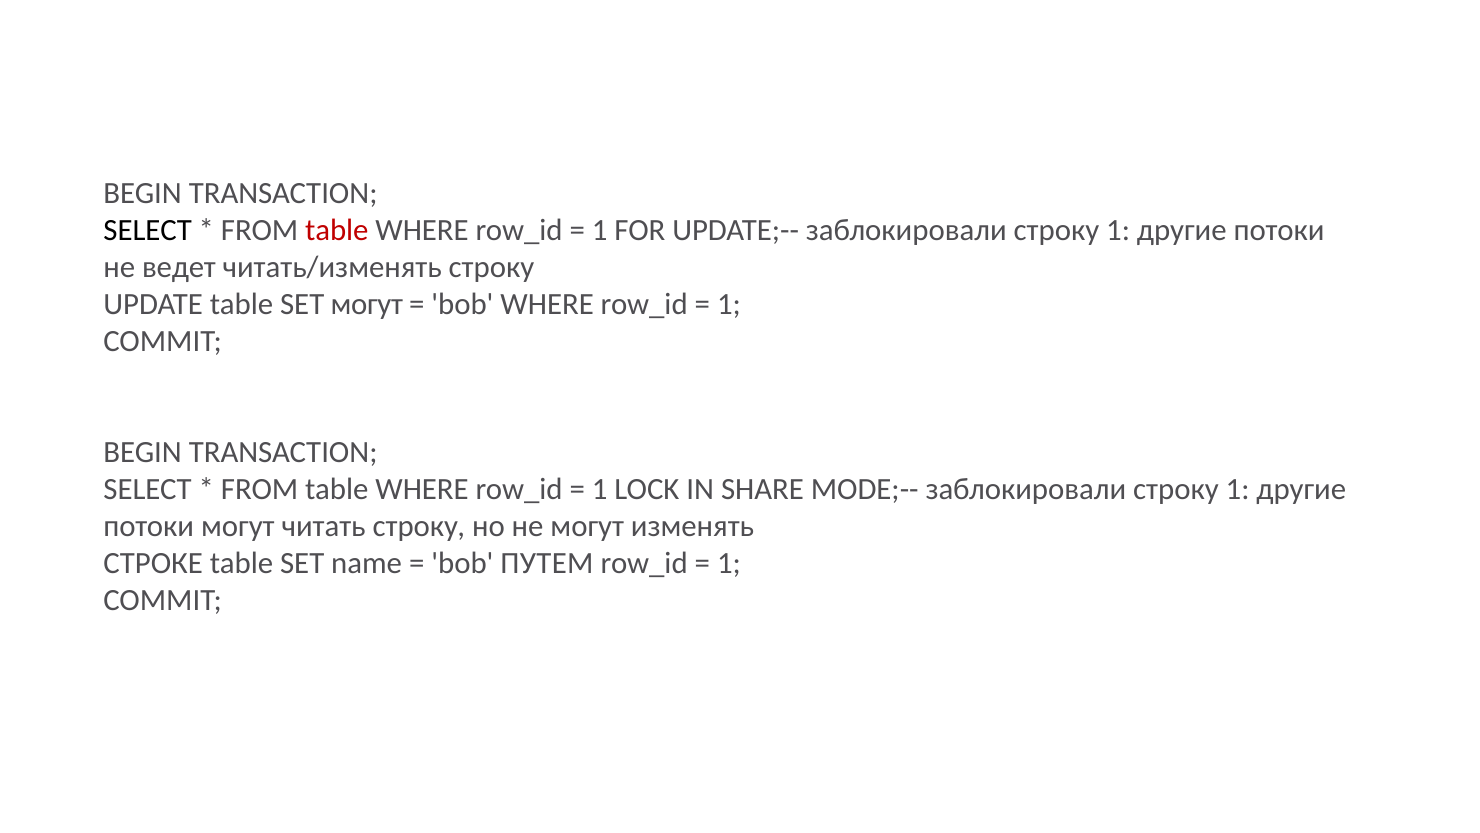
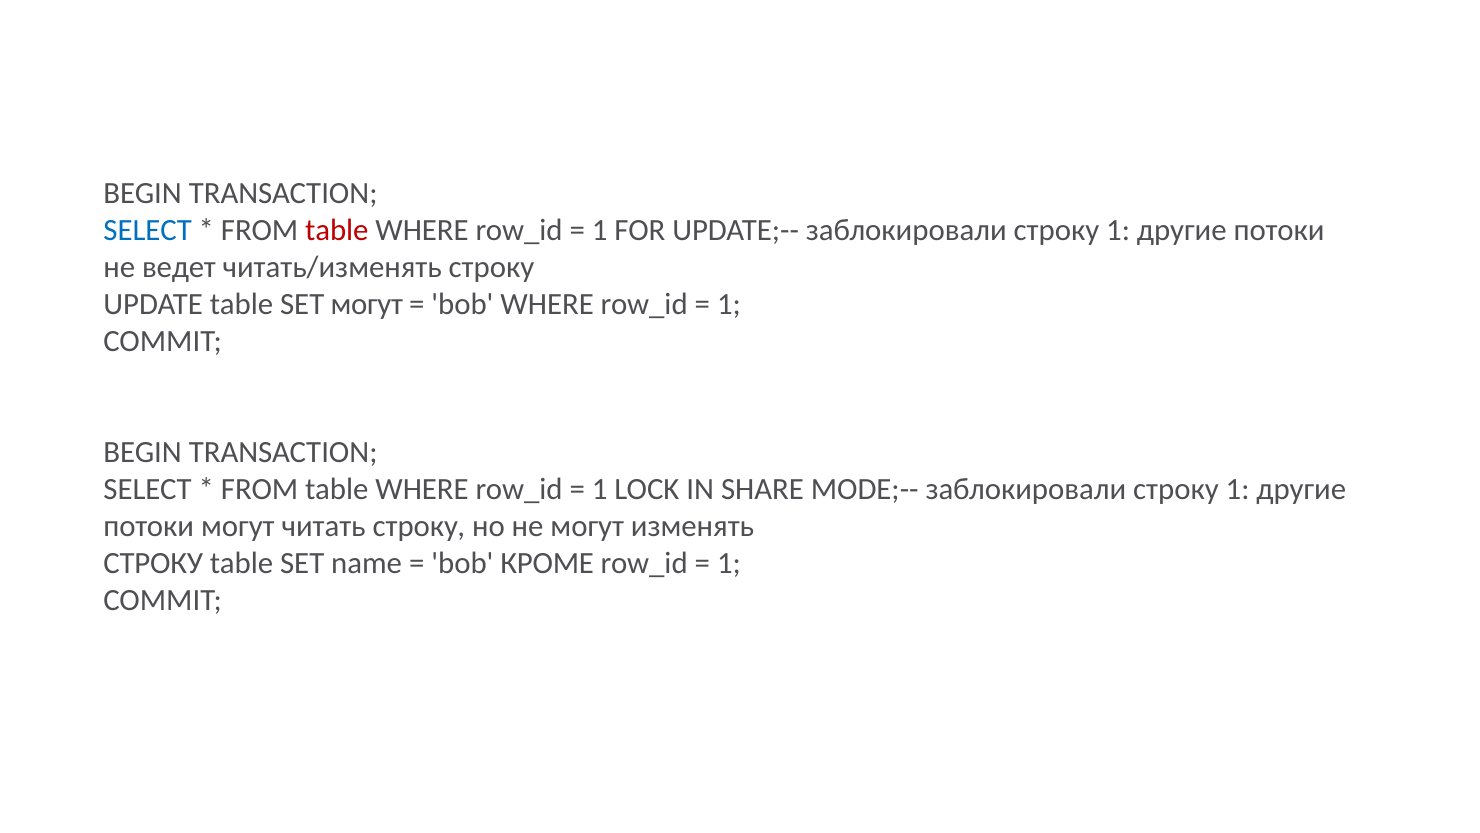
SELECT at (148, 230) colour: black -> blue
СТРОКЕ at (153, 563): СТРОКЕ -> СТРОКУ
ПУТЕМ: ПУТЕМ -> КРОМЕ
